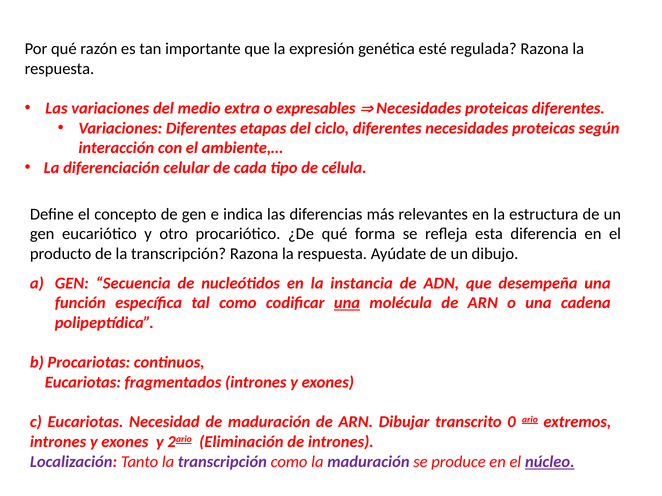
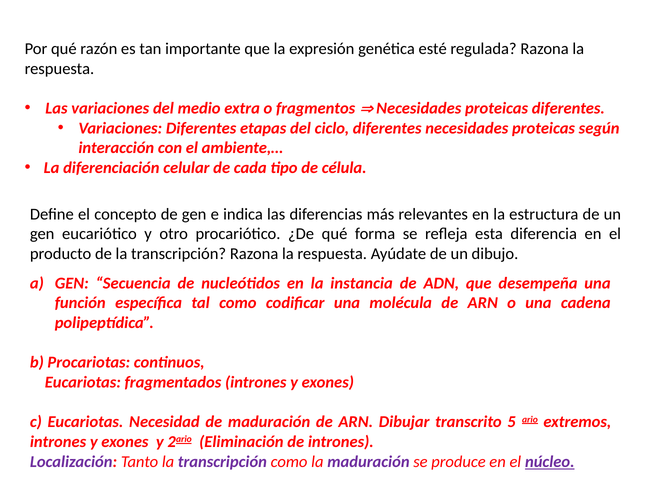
expresables: expresables -> fragmentos
una at (347, 303) underline: present -> none
0: 0 -> 5
